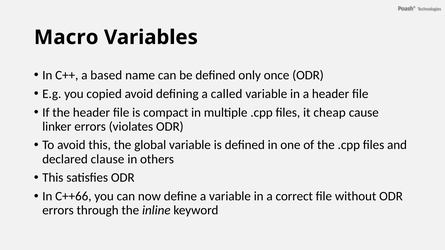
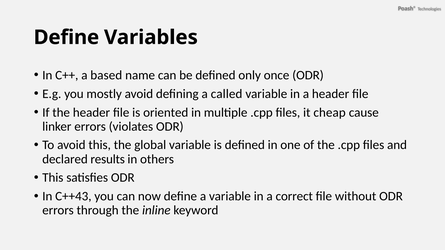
Macro at (66, 37): Macro -> Define
copied: copied -> mostly
compact: compact -> oriented
clause: clause -> results
C++66: C++66 -> C++43
